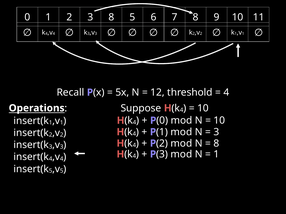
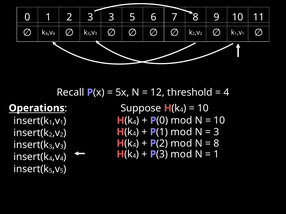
3 8: 8 -> 3
